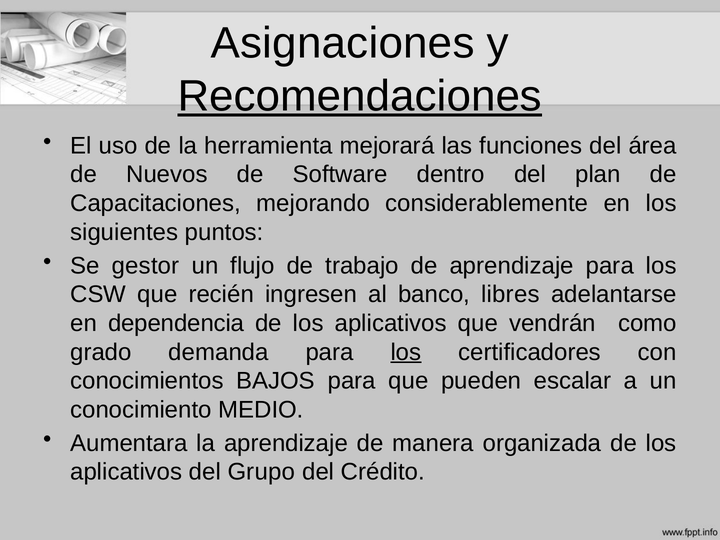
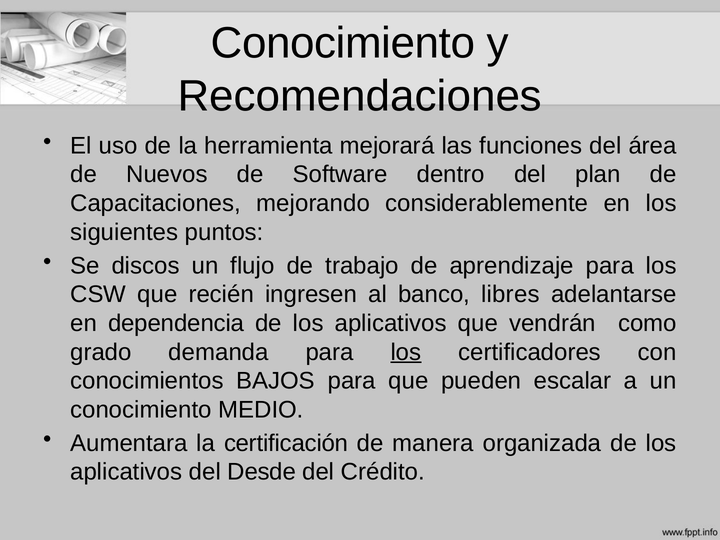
Asignaciones at (343, 43): Asignaciones -> Conocimiento
Recomendaciones underline: present -> none
gestor: gestor -> discos
la aprendizaje: aprendizaje -> certificación
Grupo: Grupo -> Desde
